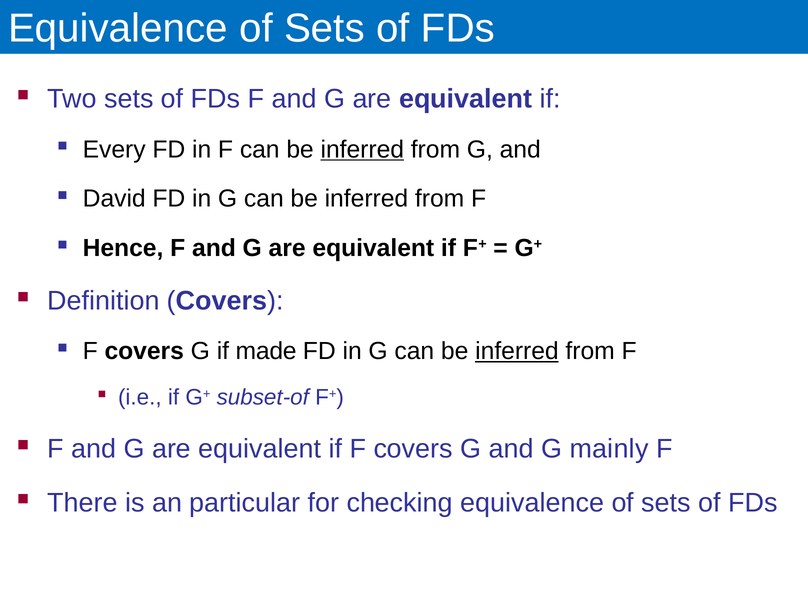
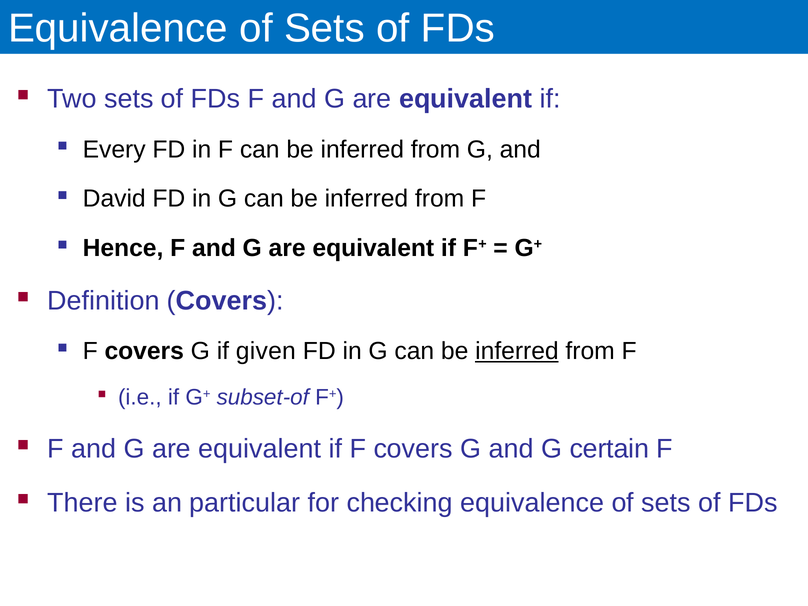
inferred at (362, 149) underline: present -> none
made: made -> given
mainly: mainly -> certain
